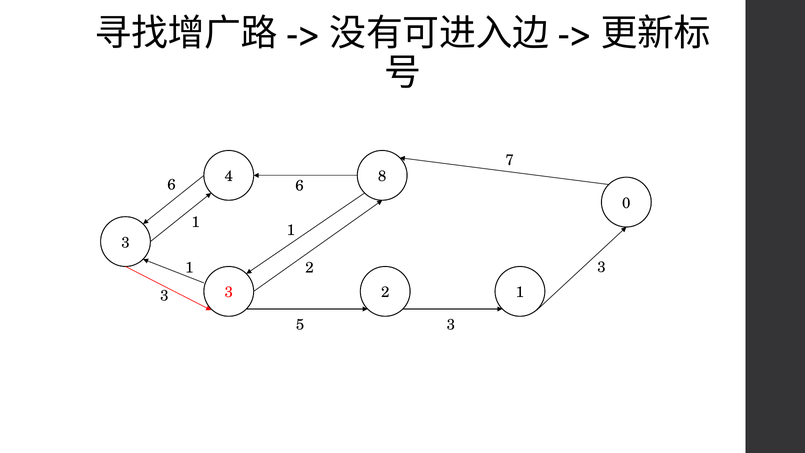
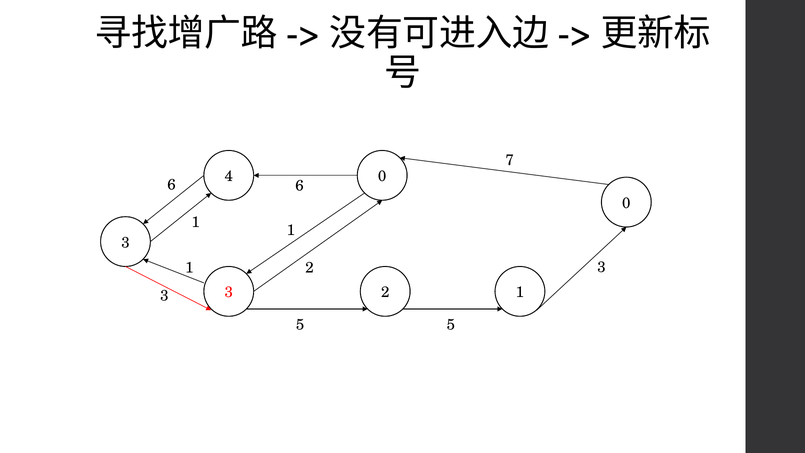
4 8: 8 -> 0
5 3: 3 -> 5
